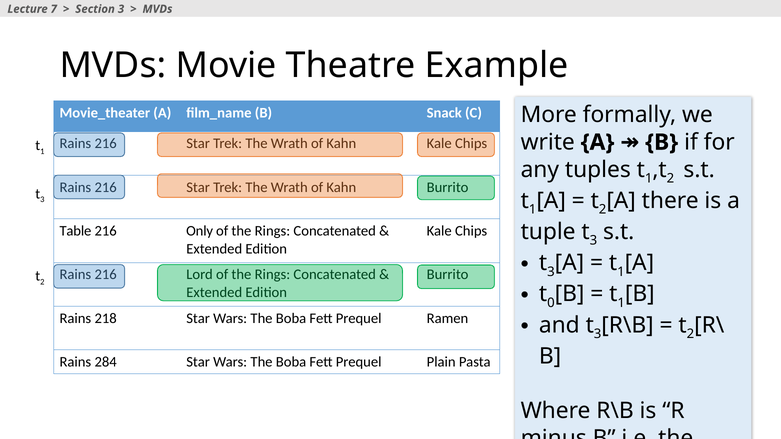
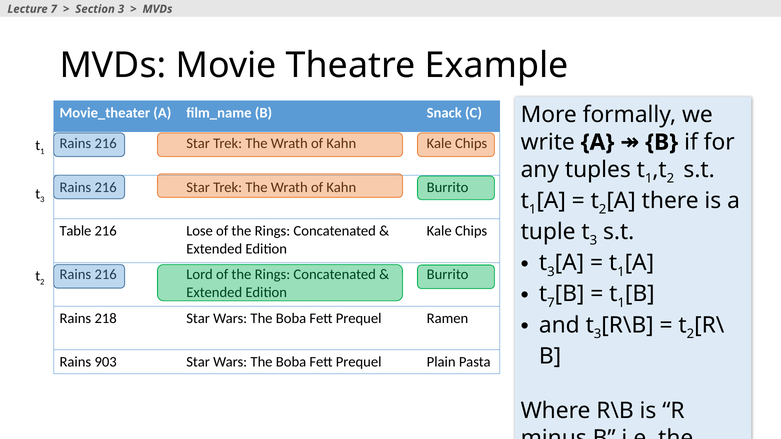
Only: Only -> Lose
0 at (551, 303): 0 -> 7
284: 284 -> 903
